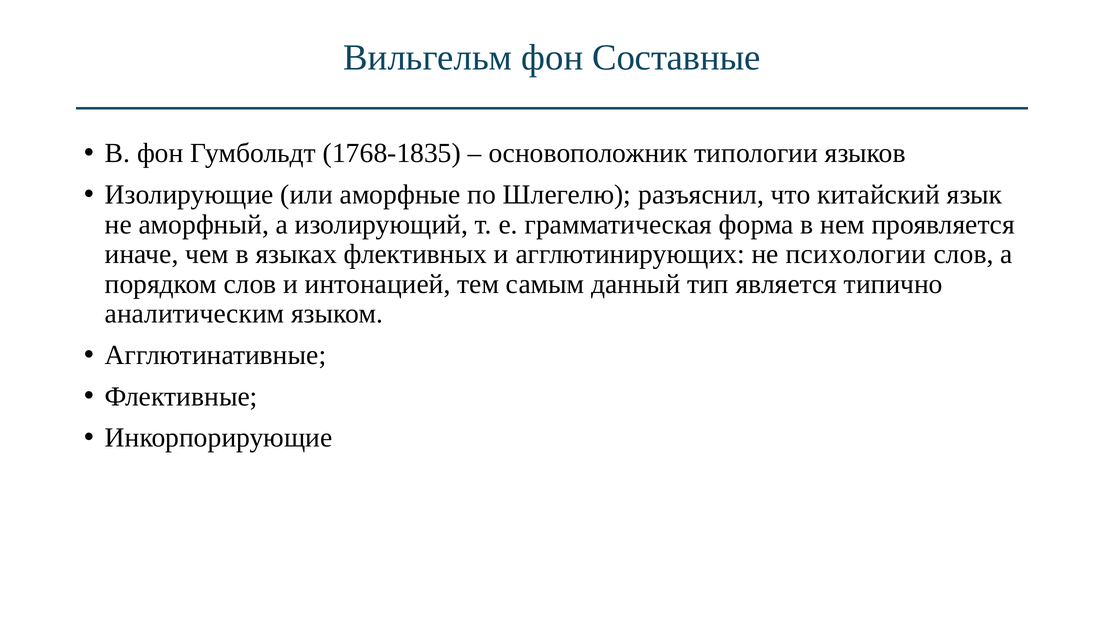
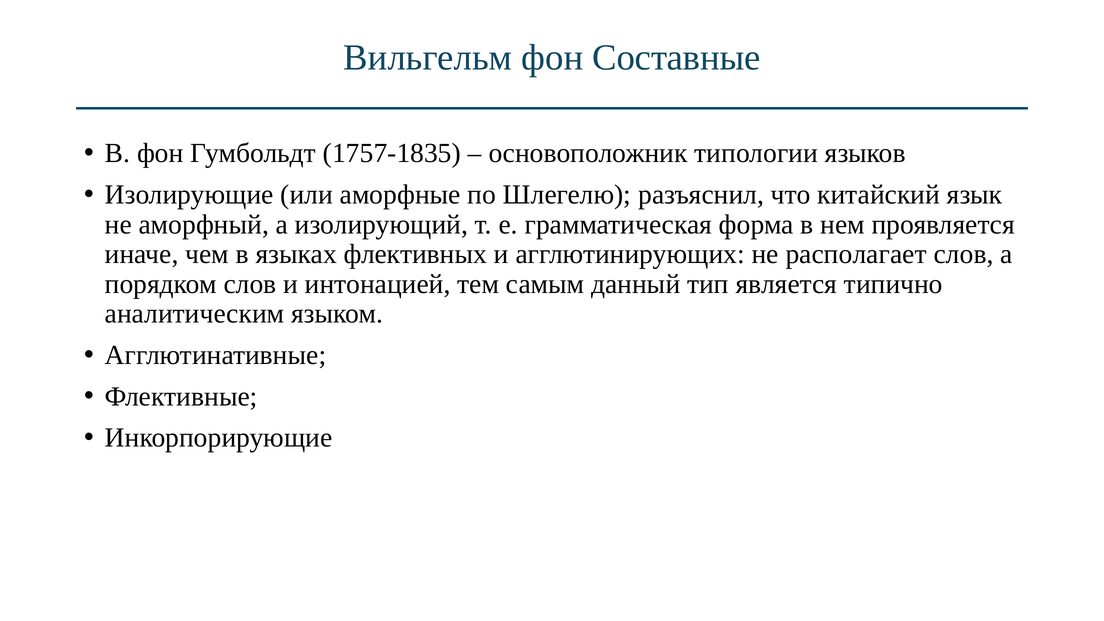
1768-1835: 1768-1835 -> 1757-1835
психологии: психологии -> располагает
